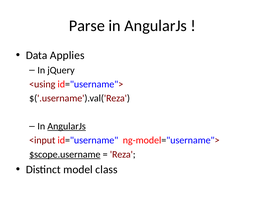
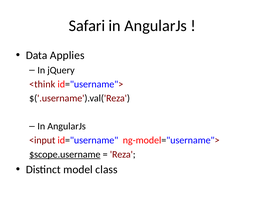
Parse: Parse -> Safari
<using: <using -> <think
AngularJs at (67, 126) underline: present -> none
